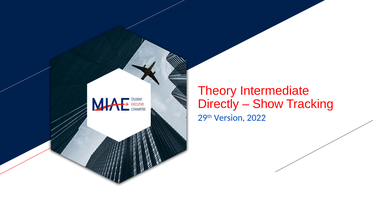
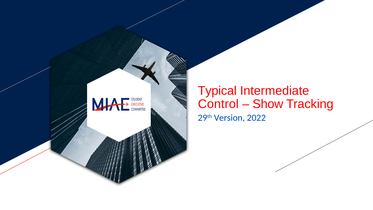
Theory: Theory -> Typical
Directly: Directly -> Control
